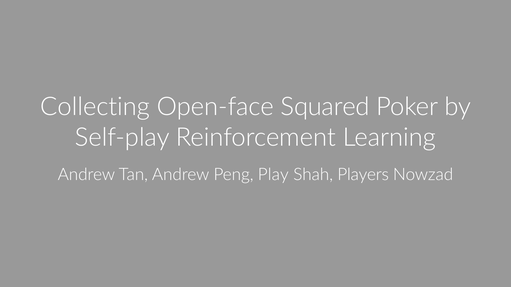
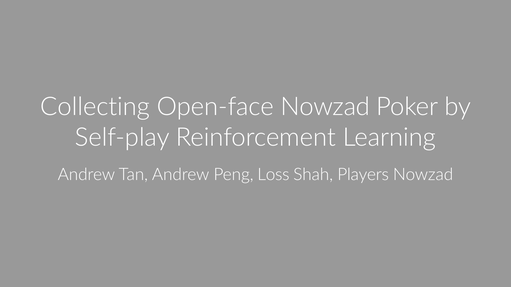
Open-face Squared: Squared -> Nowzad
Play: Play -> Loss
